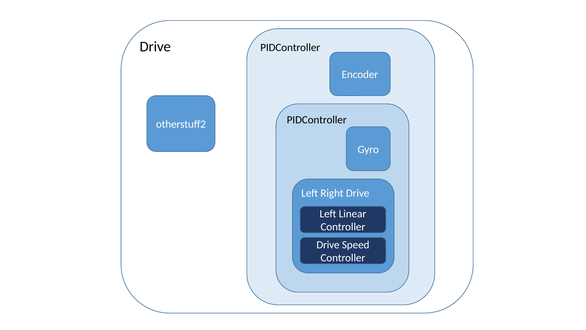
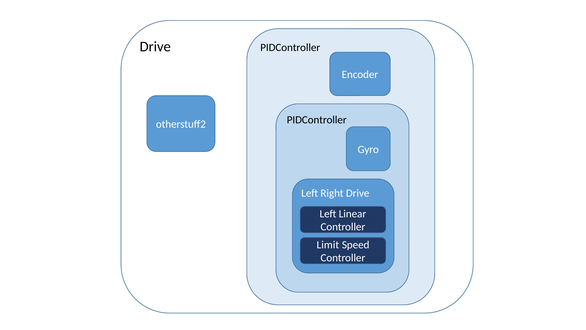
Drive at (328, 245): Drive -> Limit
